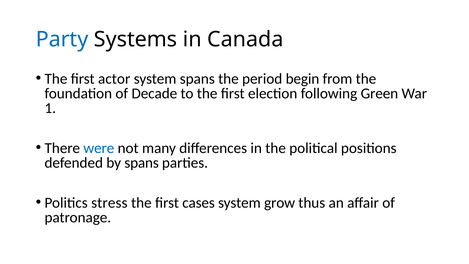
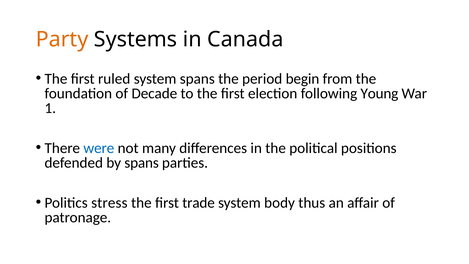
Party colour: blue -> orange
actor: actor -> ruled
Green: Green -> Young
cases: cases -> trade
grow: grow -> body
